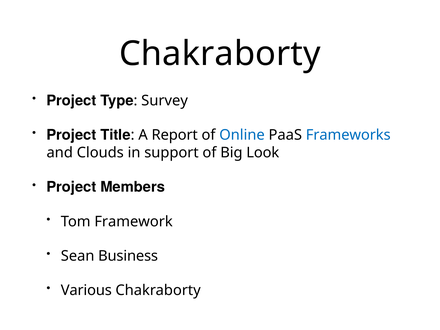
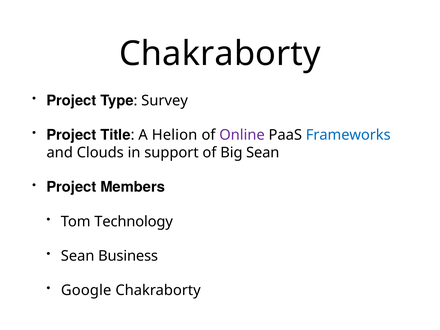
Report: Report -> Helion
Online colour: blue -> purple
Big Look: Look -> Sean
Framework: Framework -> Technology
Various: Various -> Google
